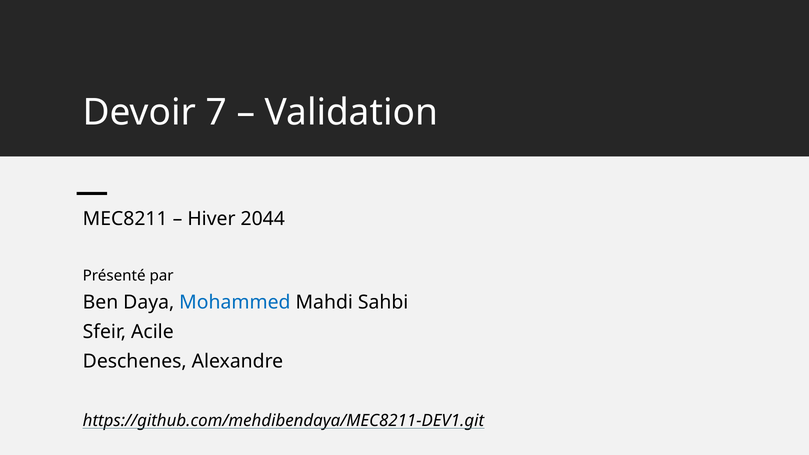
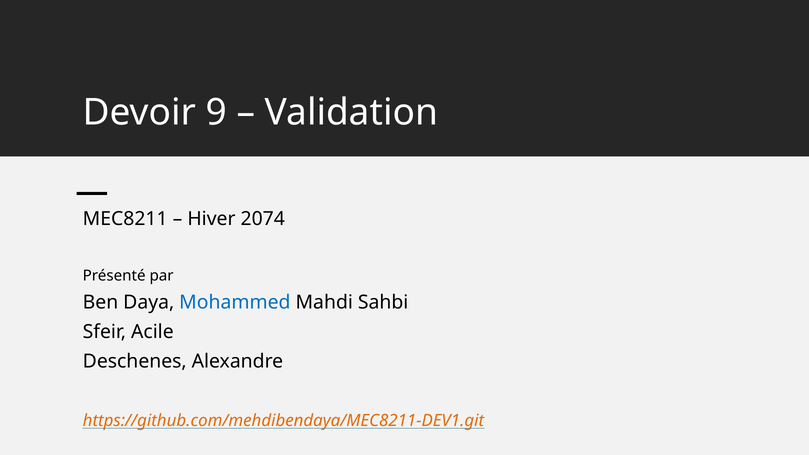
7: 7 -> 9
2044: 2044 -> 2074
https://github.com/mehdibendaya/MEC8211-DEV1.git colour: black -> orange
